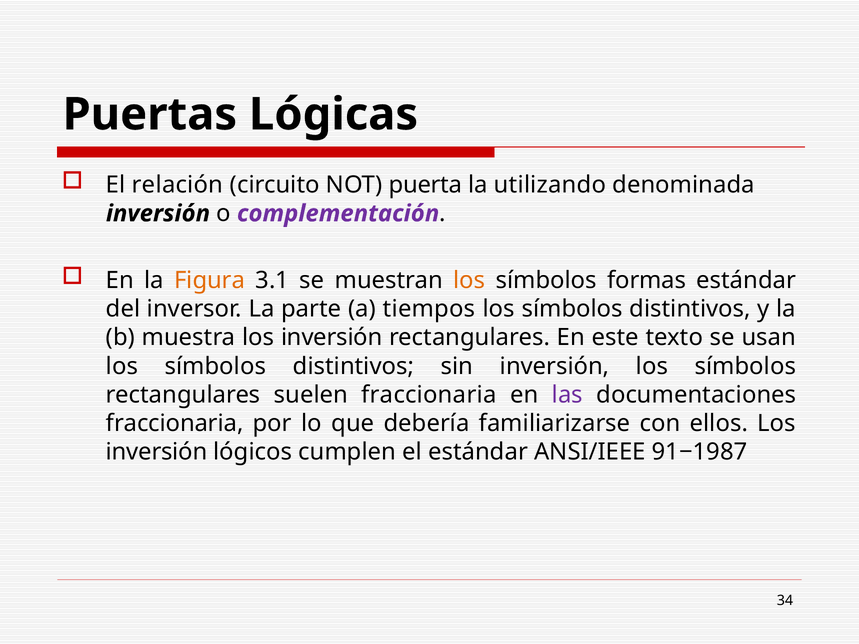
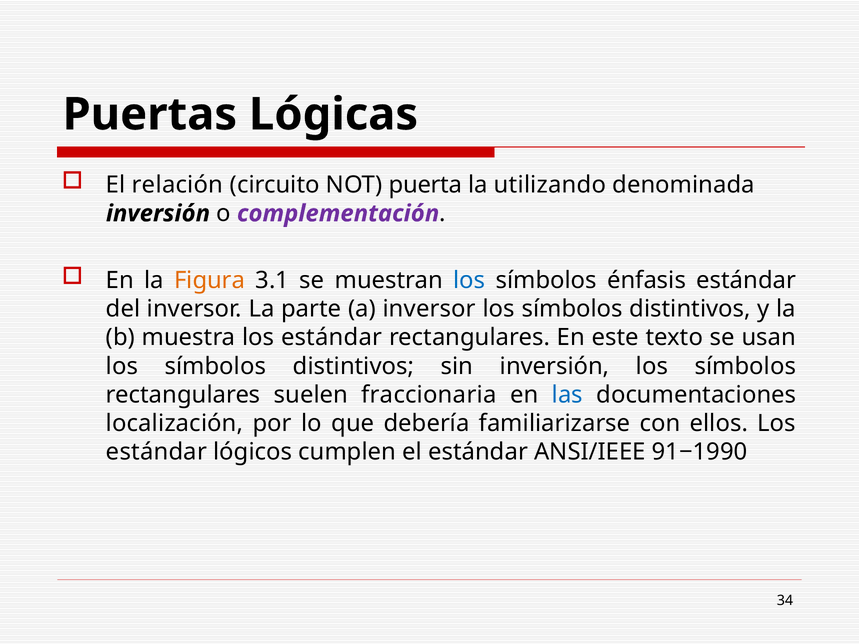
los at (469, 280) colour: orange -> blue
formas: formas -> énfasis
a tiempos: tiempos -> inversor
muestra los inversión: inversión -> estándar
las colour: purple -> blue
fraccionaria at (175, 424): fraccionaria -> localización
inversión at (157, 452): inversión -> estándar
91−1987: 91−1987 -> 91−1990
